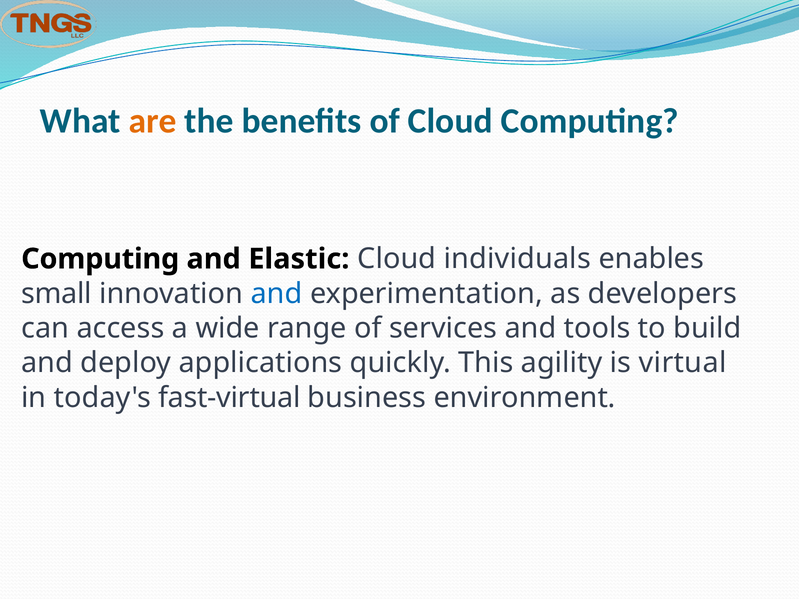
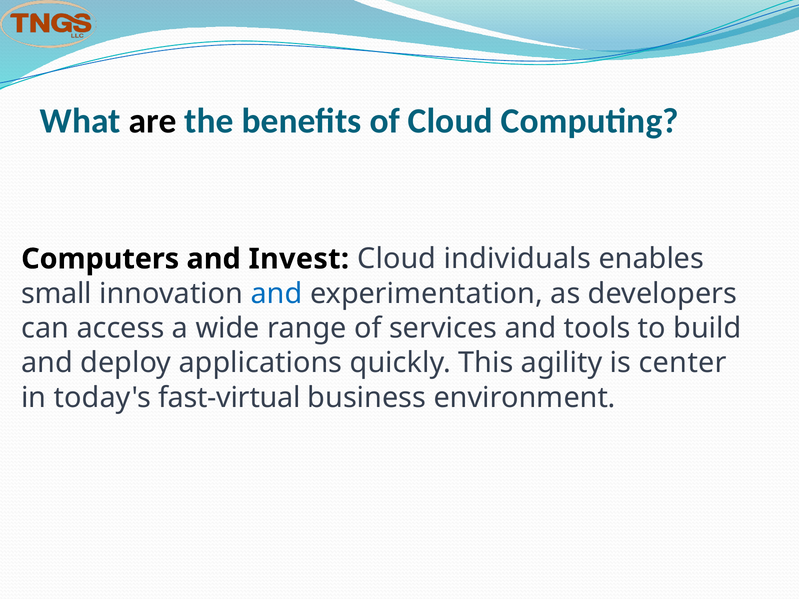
are colour: orange -> black
Computing at (100, 259): Computing -> Computers
Elastic: Elastic -> Invest
virtual: virtual -> center
